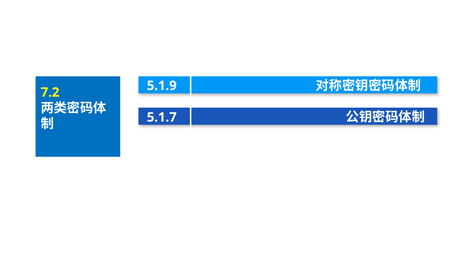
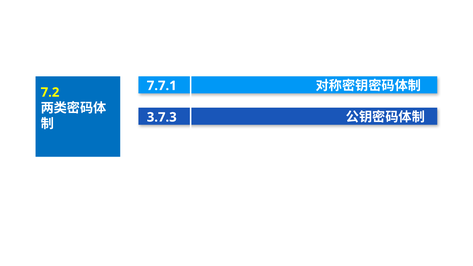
5.1.9: 5.1.9 -> 7.7.1
5.1.7: 5.1.7 -> 3.7.3
